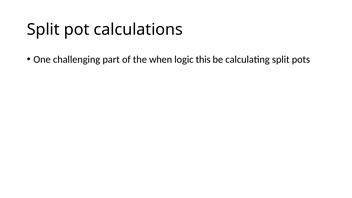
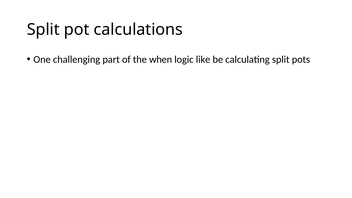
this: this -> like
